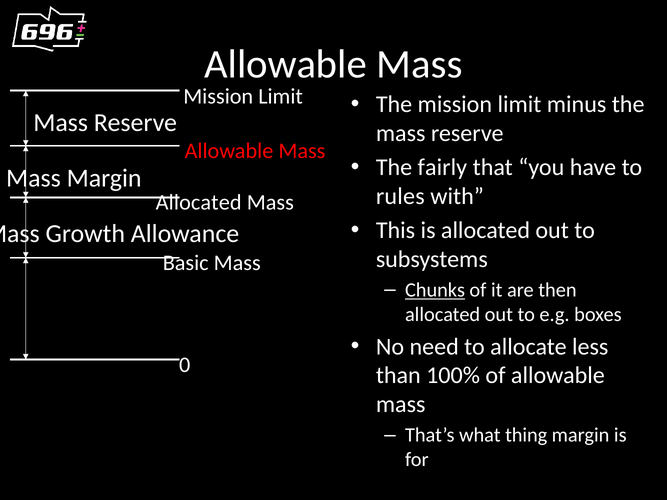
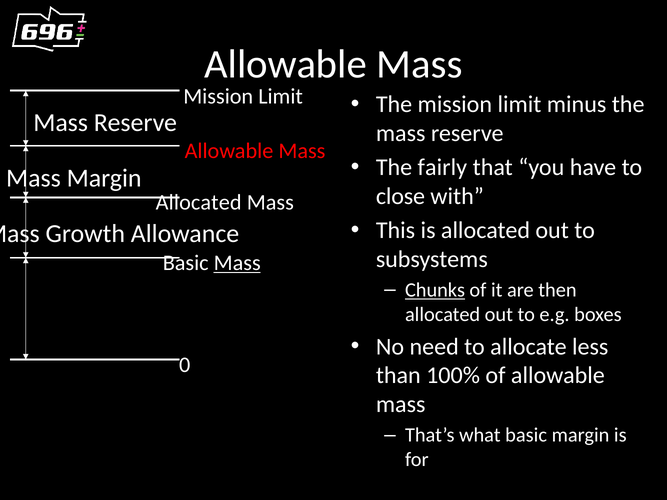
rules: rules -> close
Mass at (237, 263) underline: none -> present
what thing: thing -> basic
